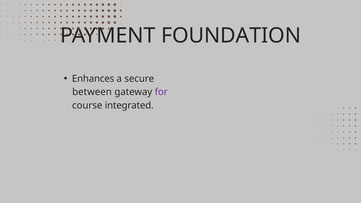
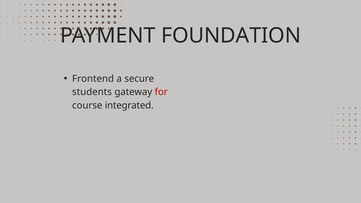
Enhances: Enhances -> Frontend
between: between -> students
for colour: purple -> red
